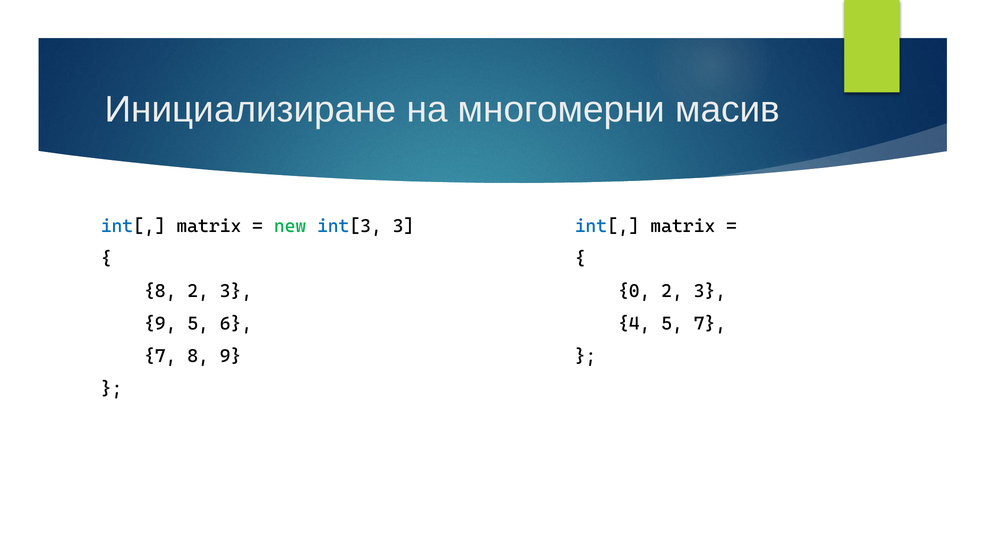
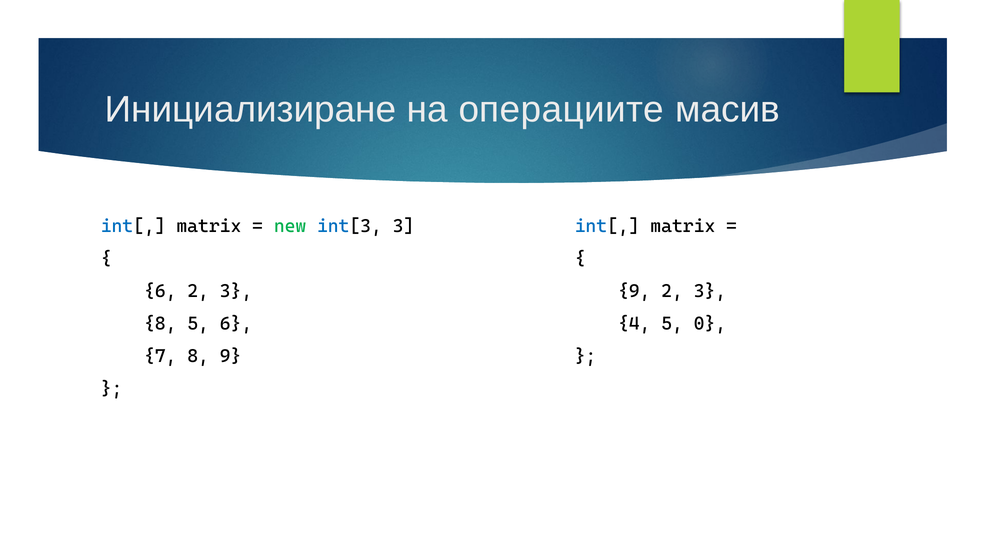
многомерни: многомерни -> операциите
8 at (160, 292): 8 -> 6
0 at (634, 292): 0 -> 9
9 at (160, 324): 9 -> 8
5 7: 7 -> 0
